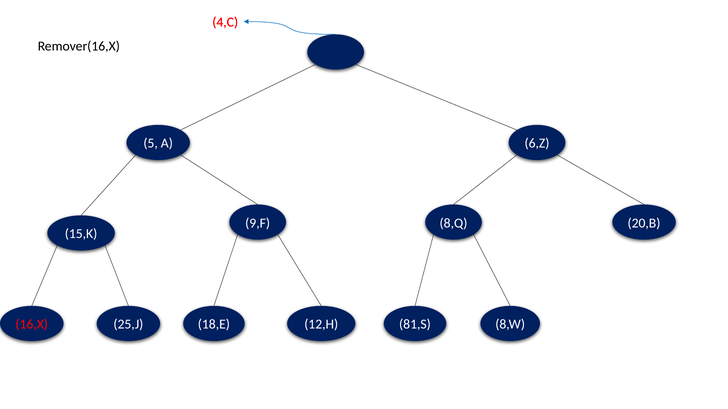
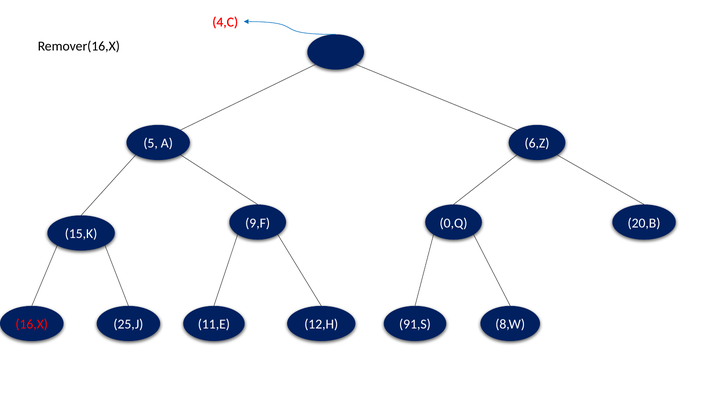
8,Q: 8,Q -> 0,Q
18,E: 18,E -> 11,E
81,S: 81,S -> 91,S
